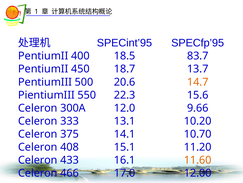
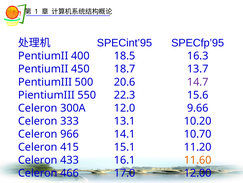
83.7: 83.7 -> 16.3
14.7 colour: orange -> purple
375: 375 -> 966
408: 408 -> 415
